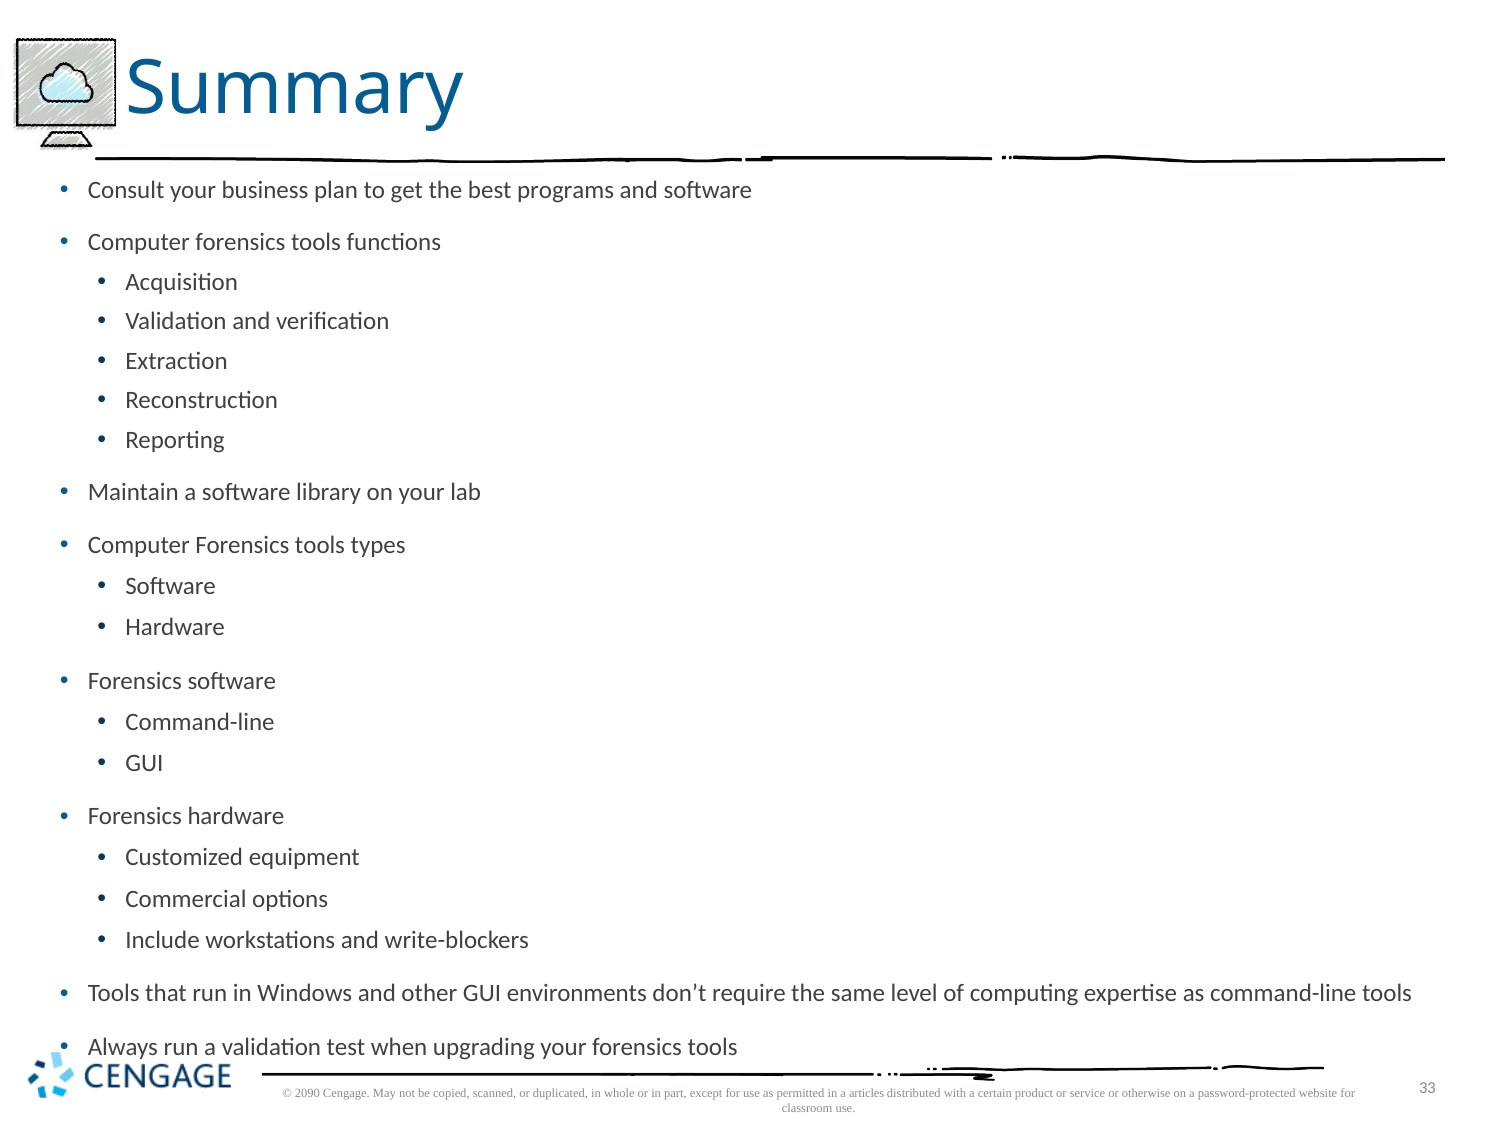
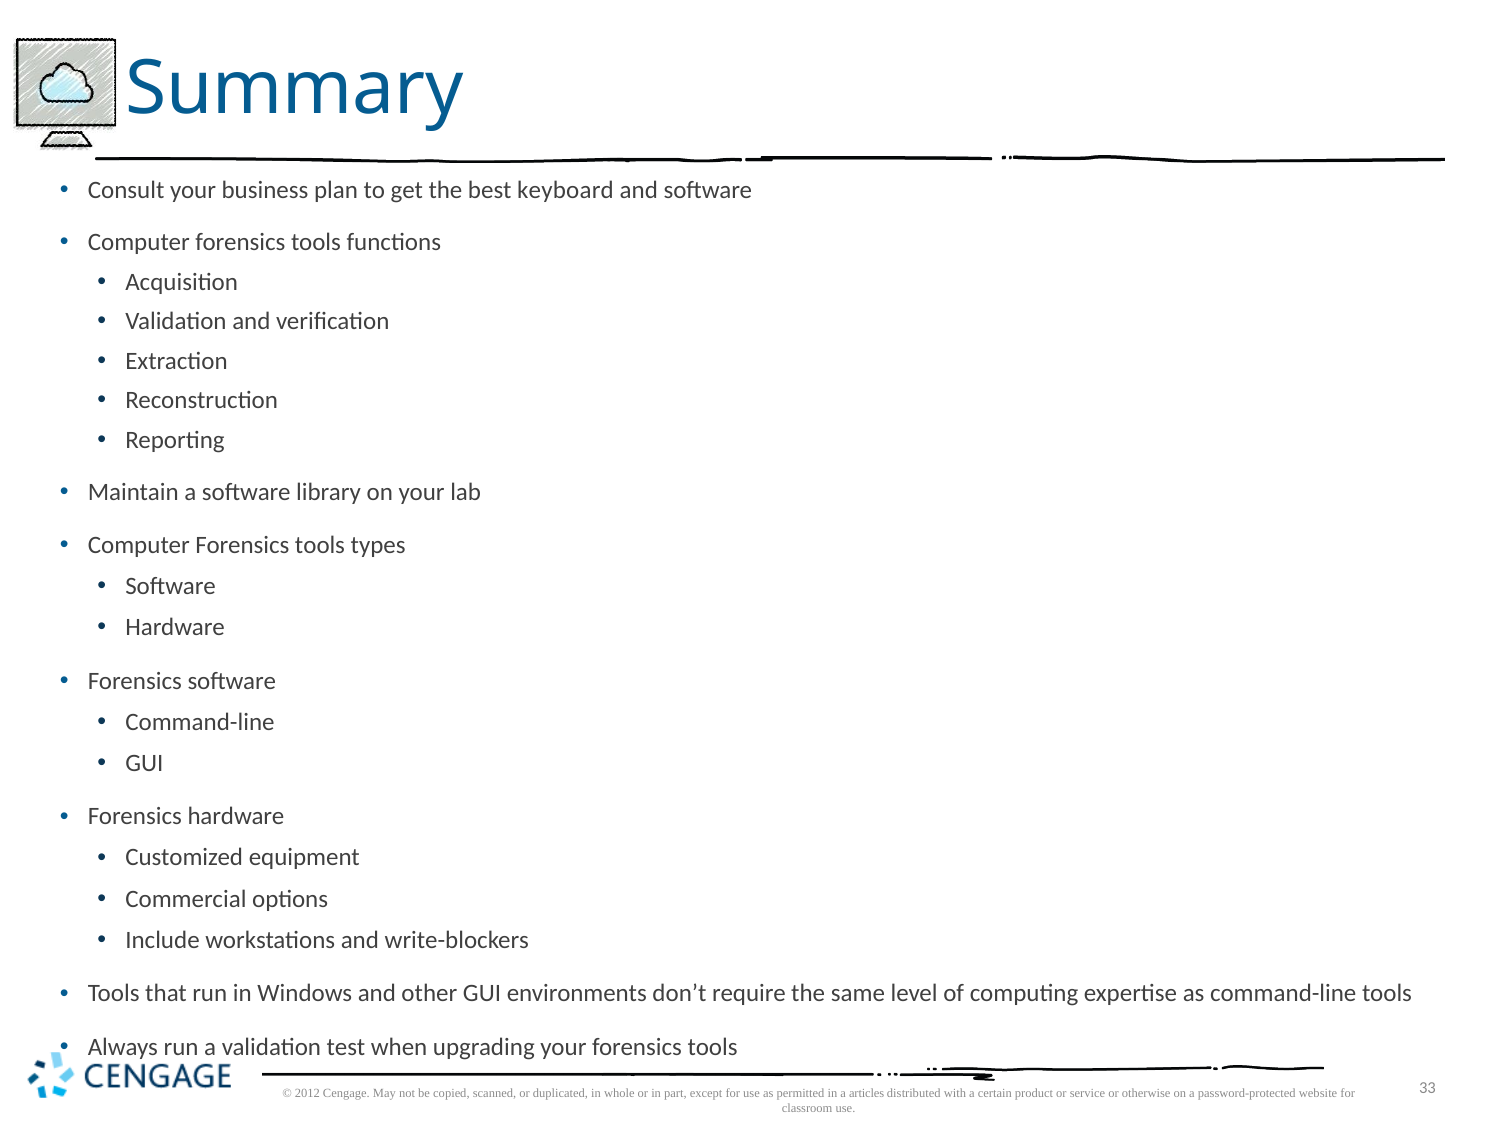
programs: programs -> keyboard
2090: 2090 -> 2012
